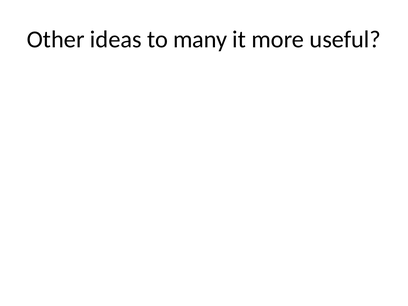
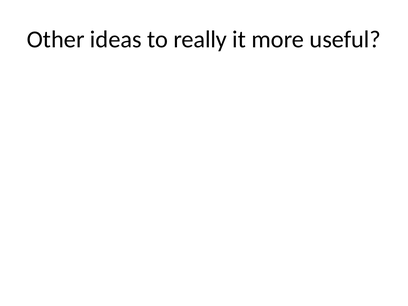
many: many -> really
